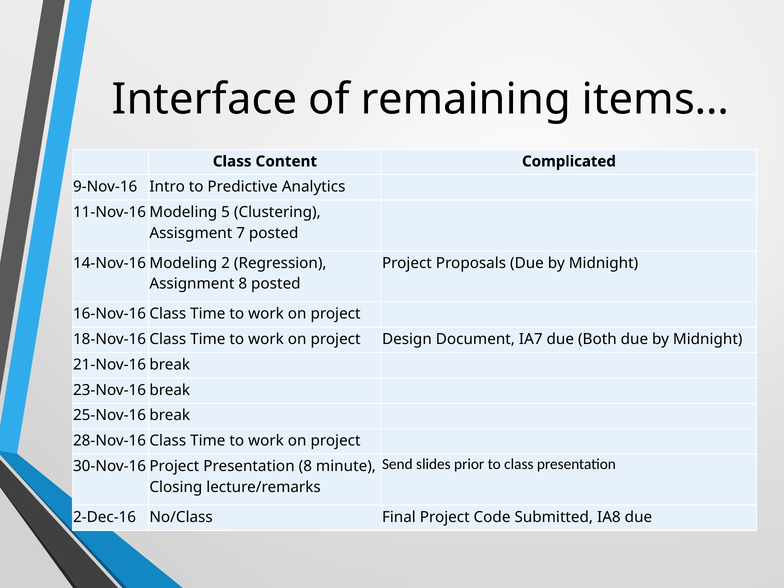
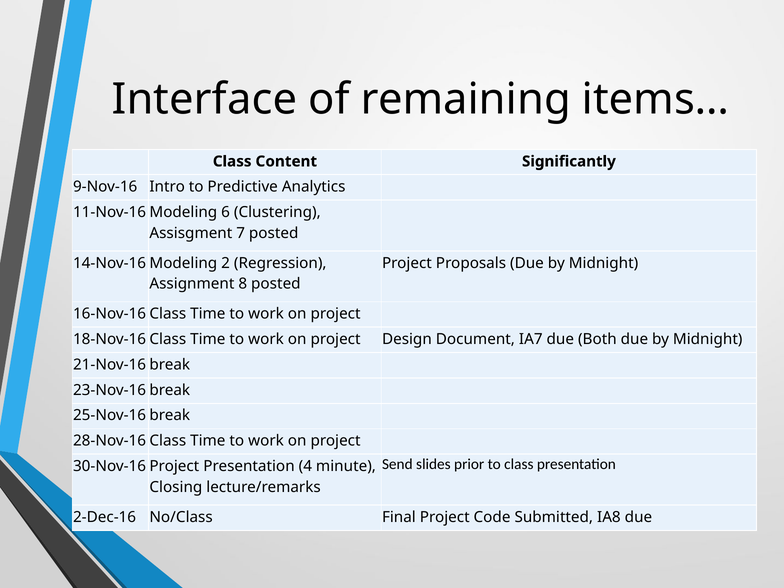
Complicated: Complicated -> Significantly
5: 5 -> 6
Presentation 8: 8 -> 4
